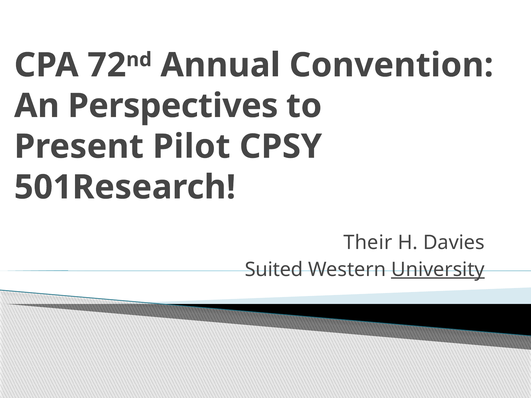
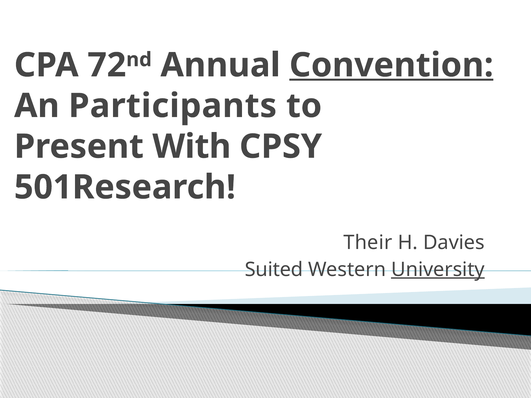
Convention underline: none -> present
Perspectives: Perspectives -> Participants
Pilot: Pilot -> With
